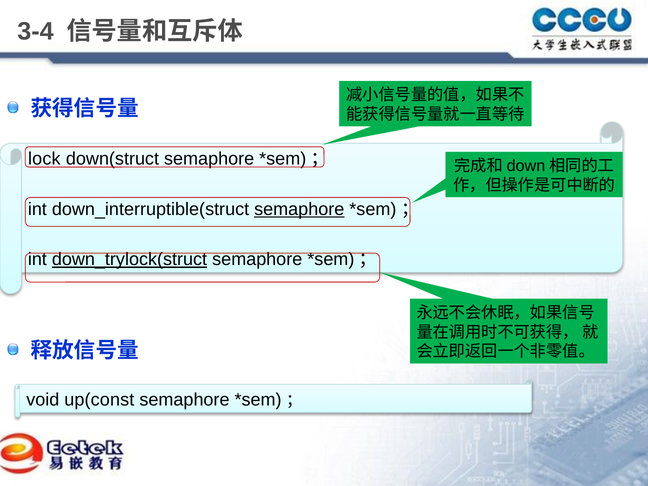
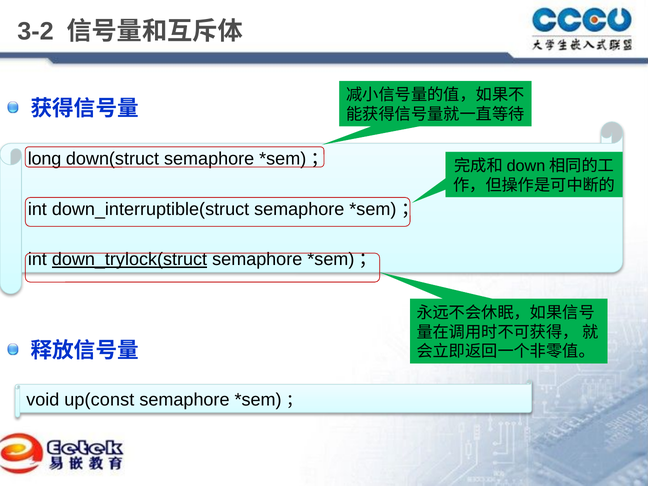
3-4: 3-4 -> 3-2
lock: lock -> long
semaphore at (299, 209) underline: present -> none
